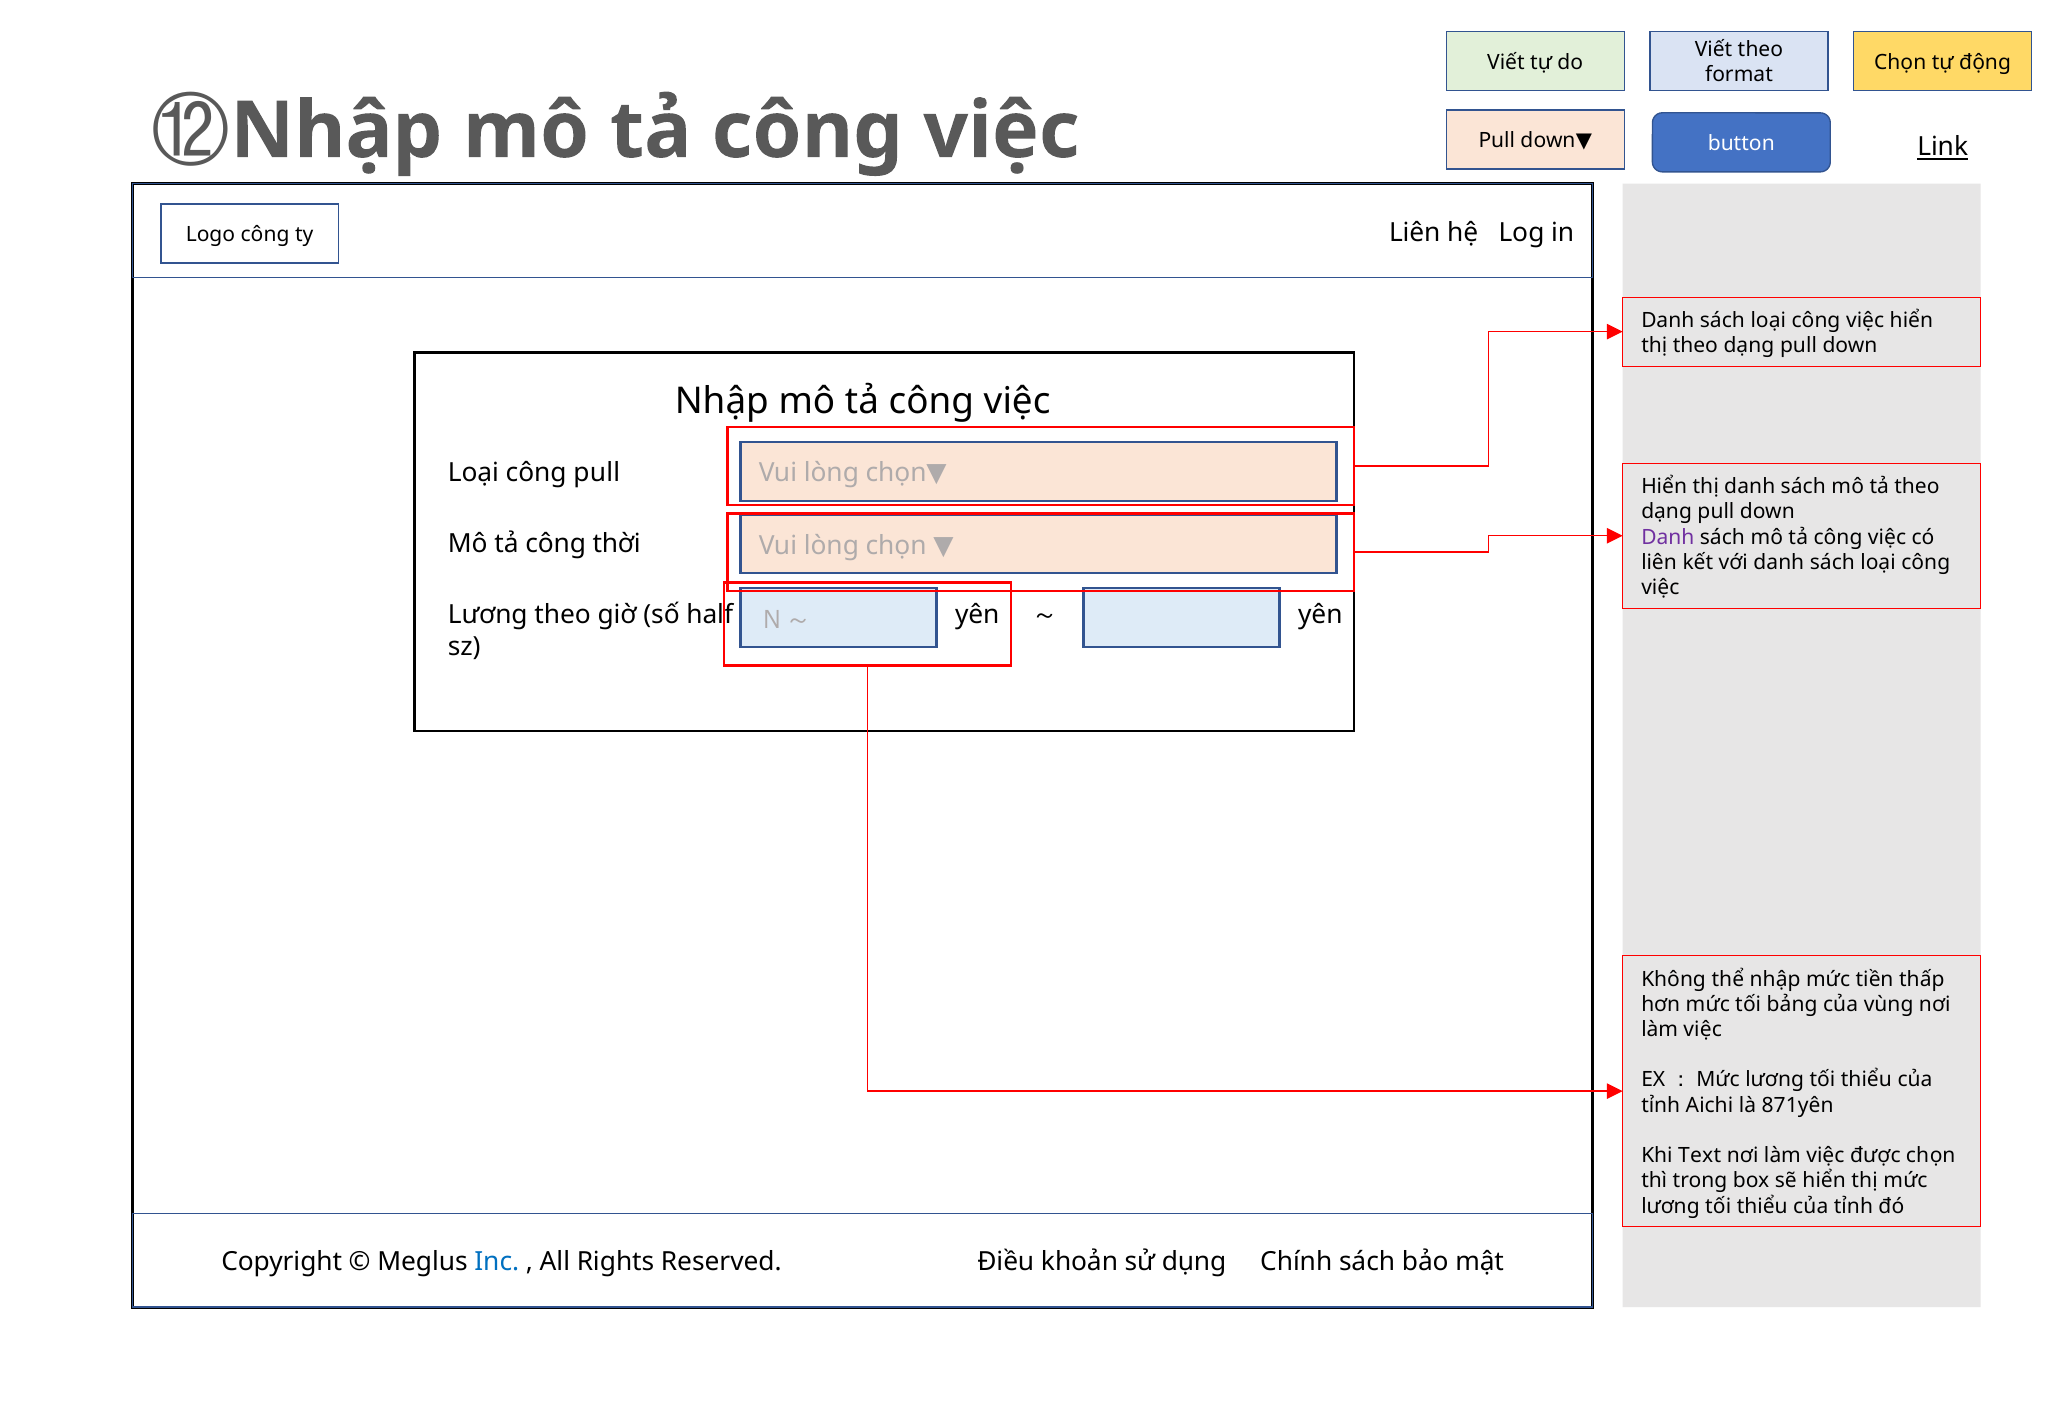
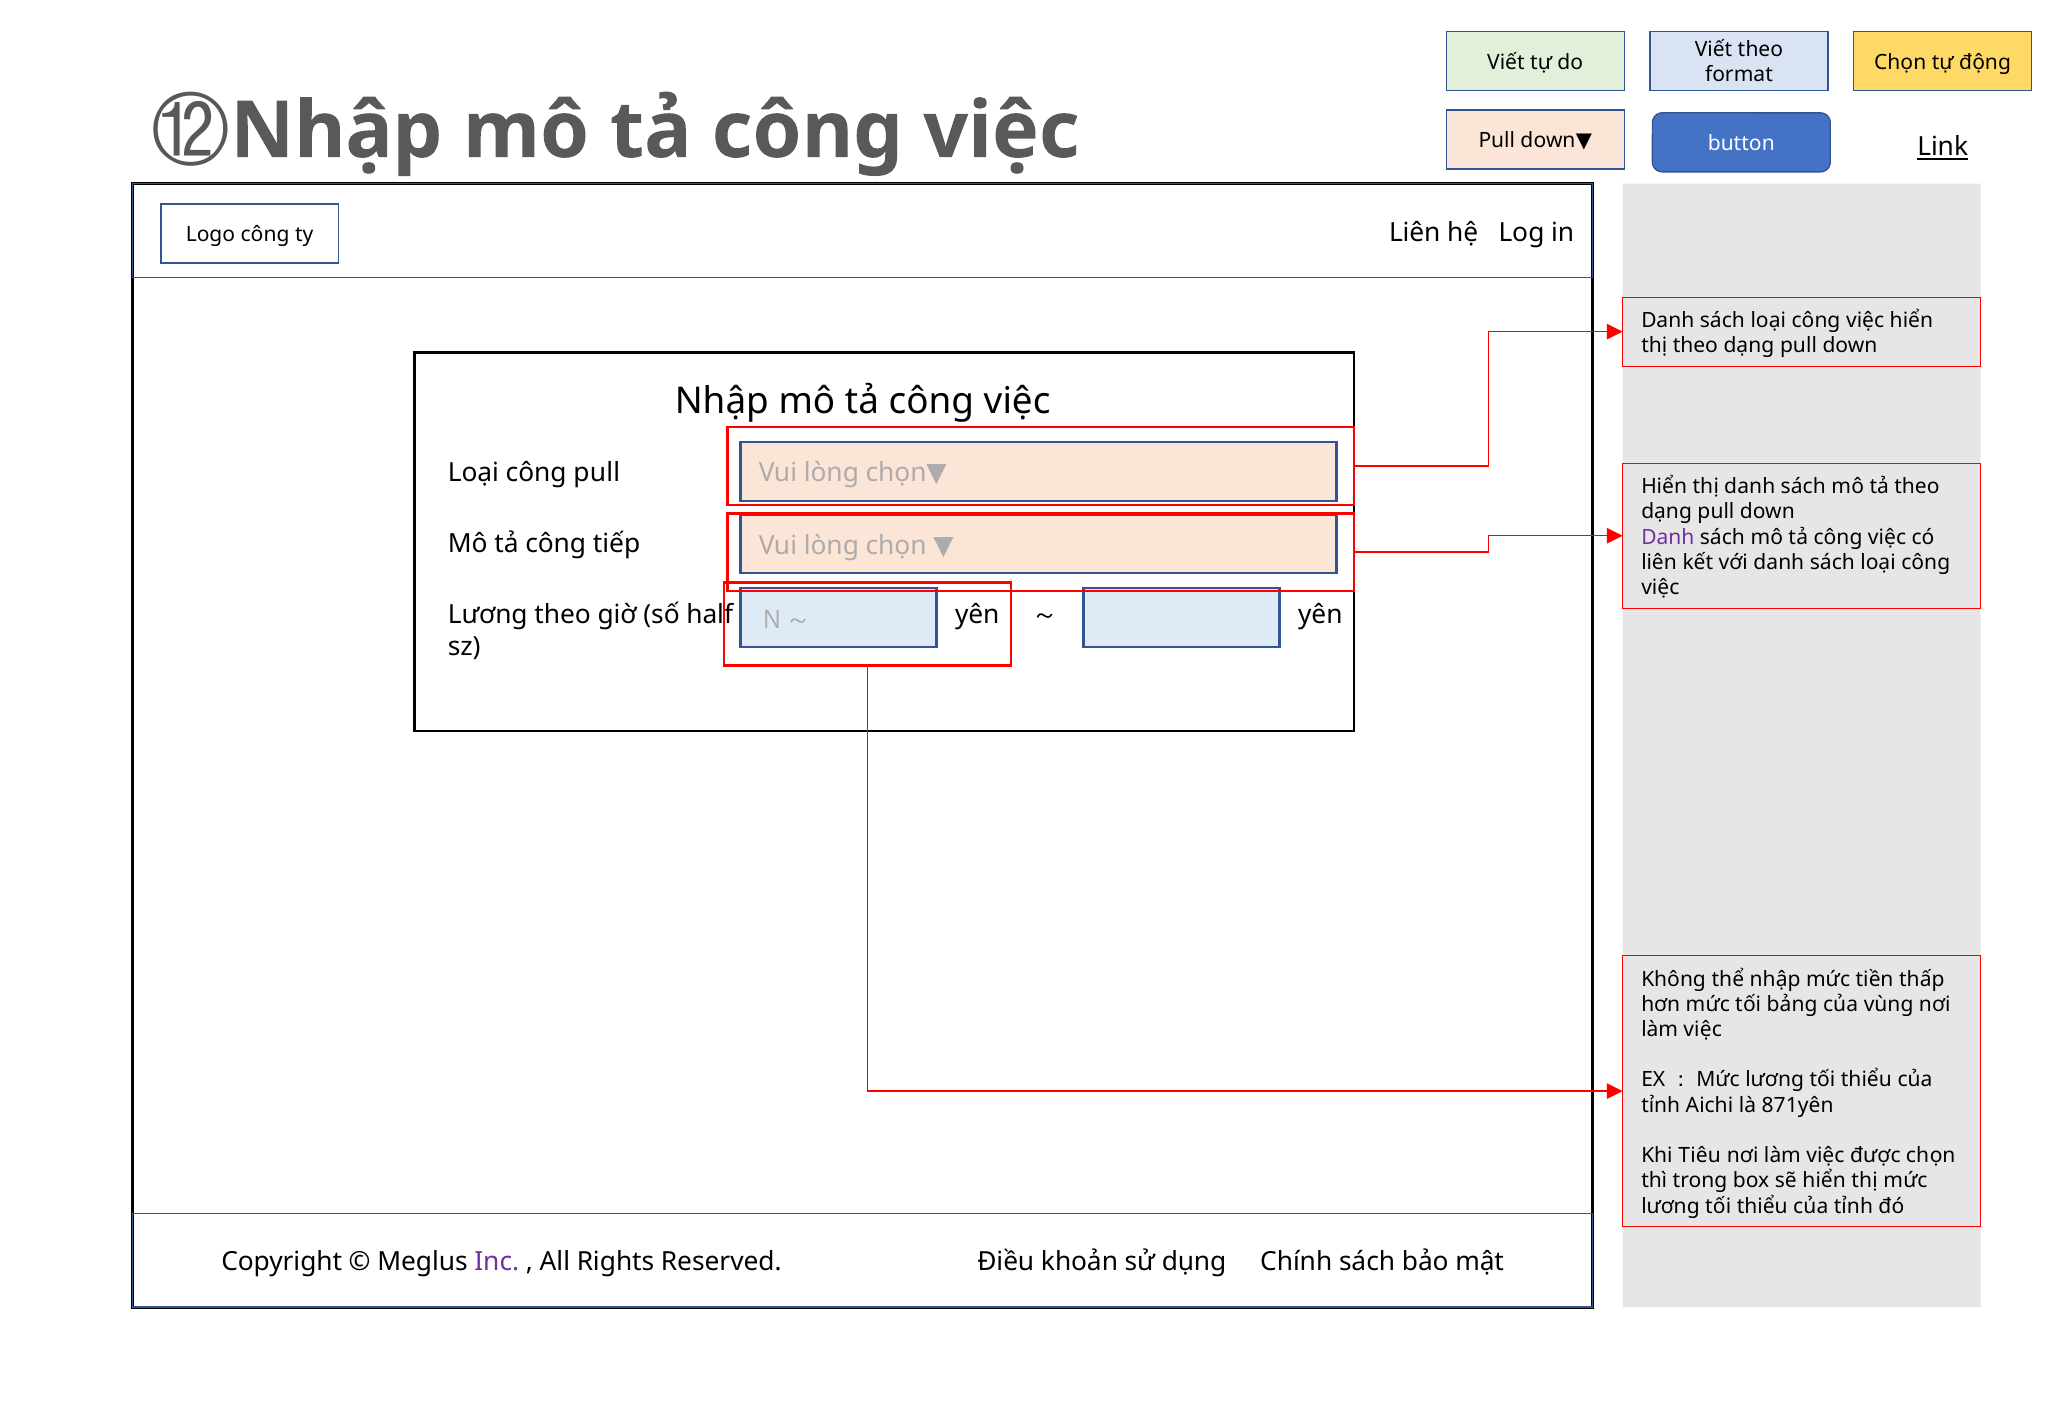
thời: thời -> tiếp
Text: Text -> Tiêu
Inc colour: blue -> purple
